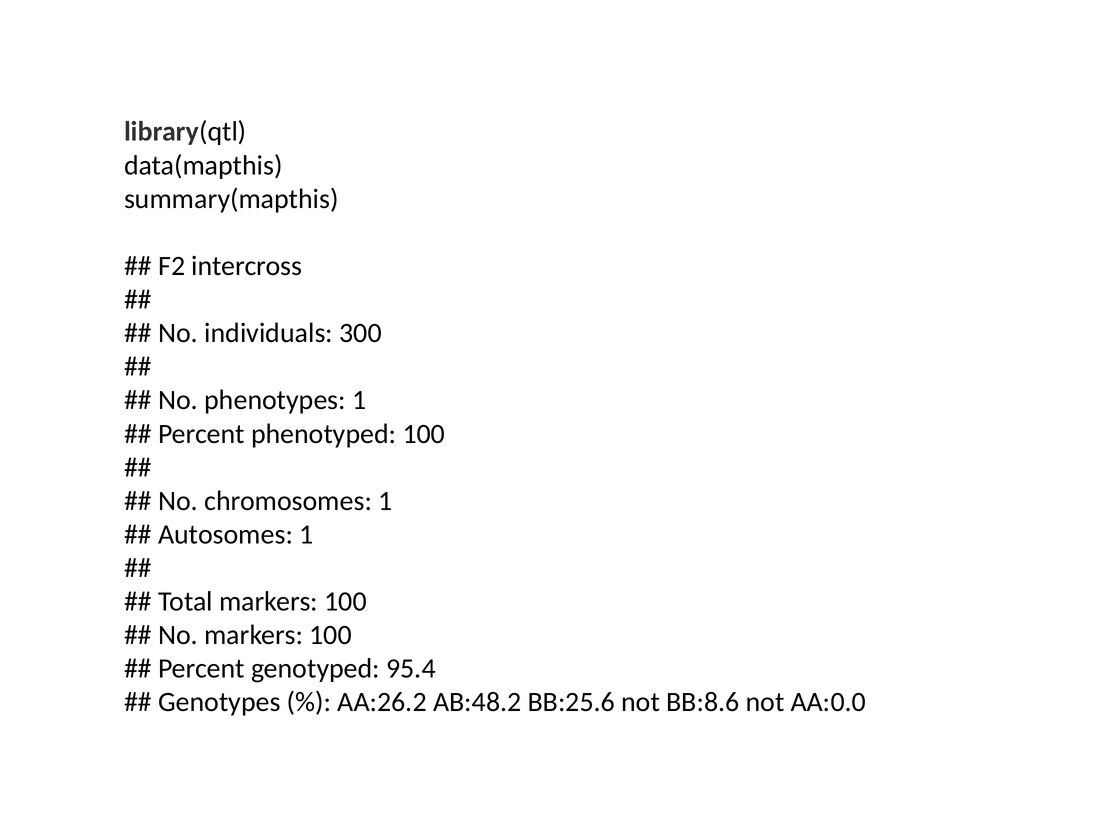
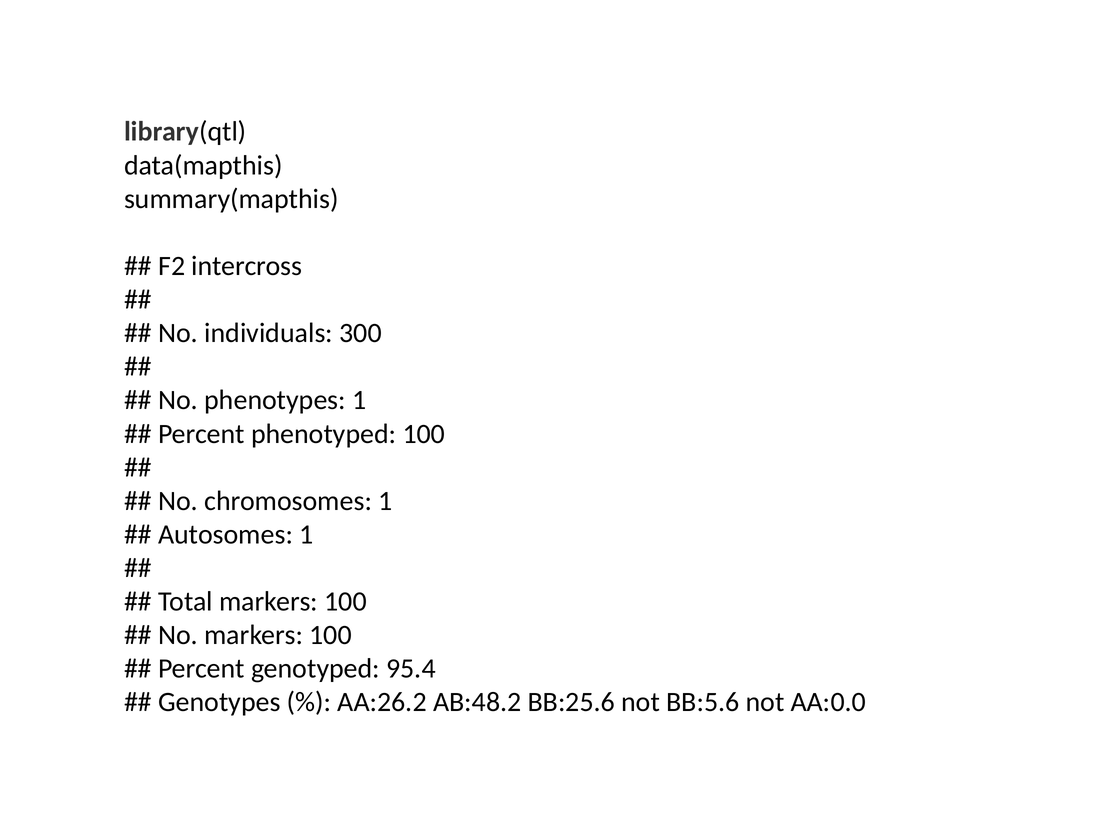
BB:8.6: BB:8.6 -> BB:5.6
